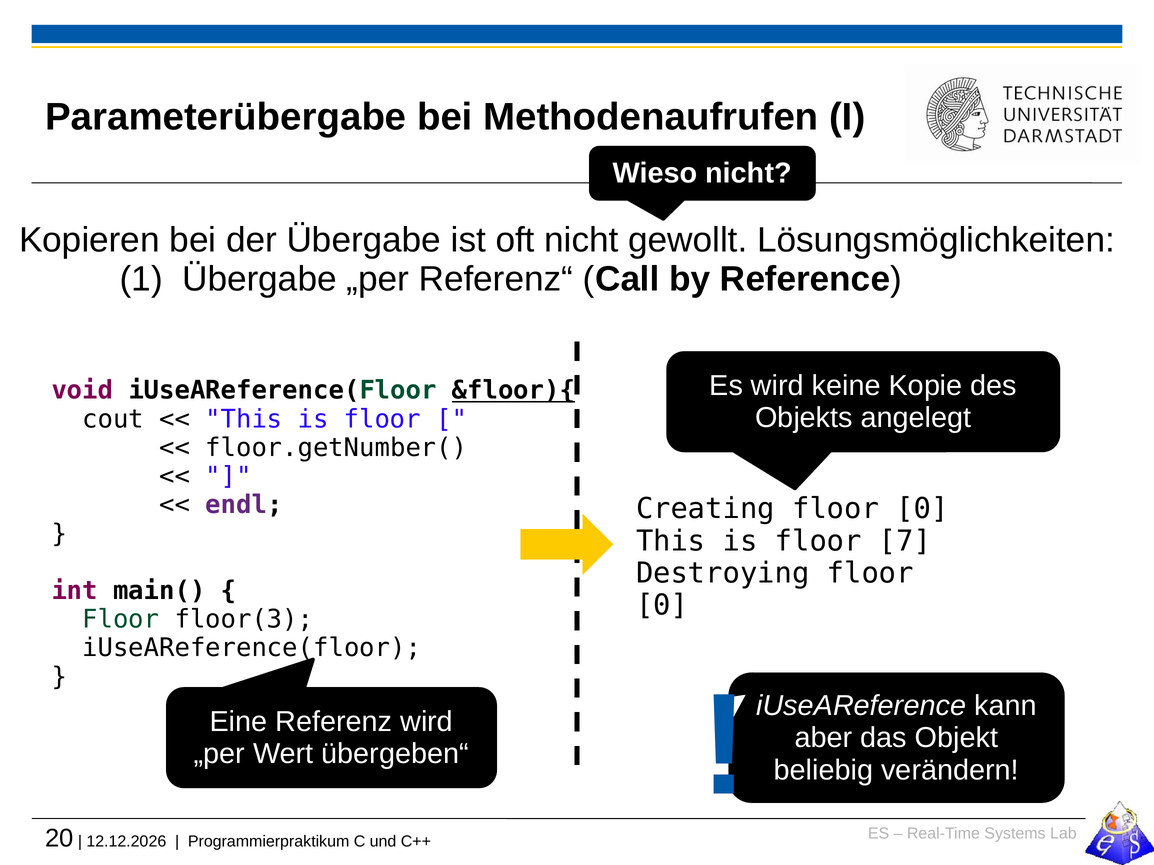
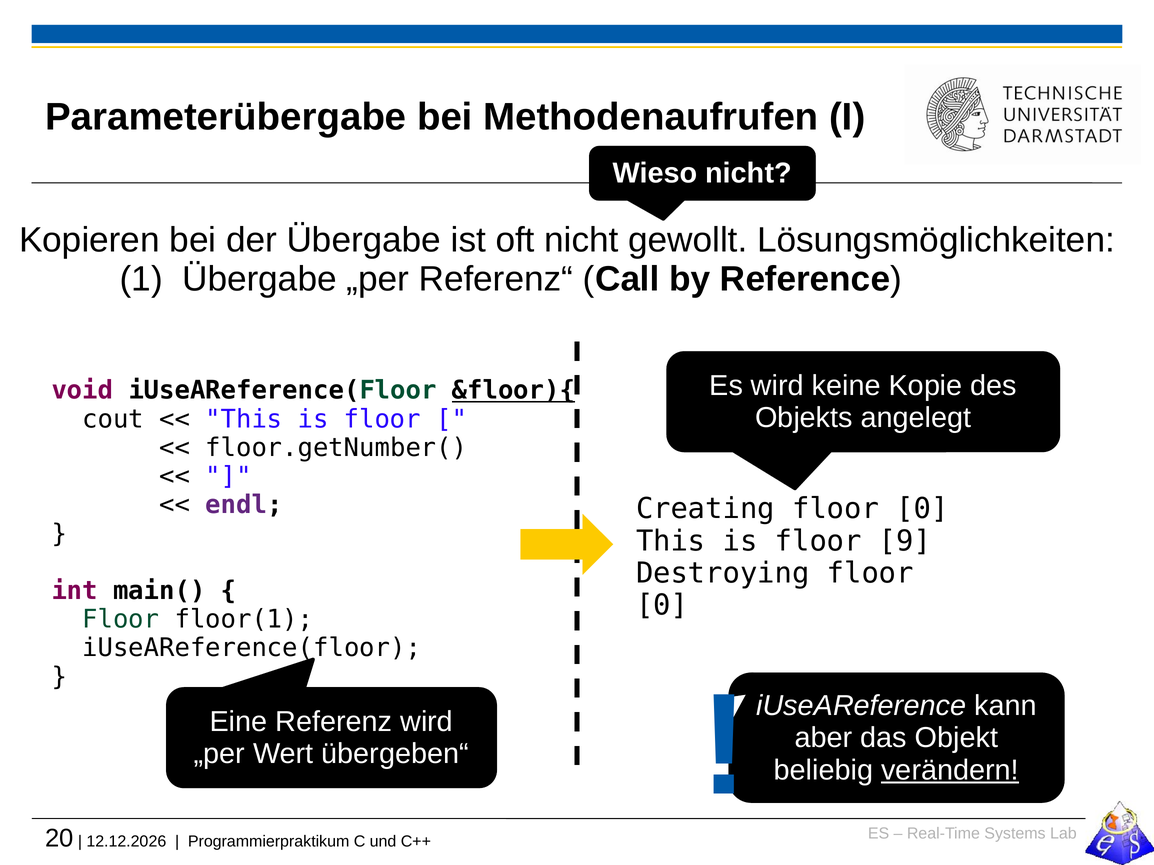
7: 7 -> 9
floor(3: floor(3 -> floor(1
verändern underline: none -> present
